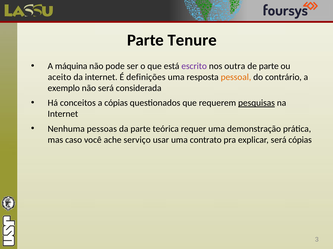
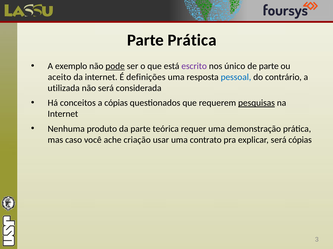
Parte Tenure: Tenure -> Prática
máquina: máquina -> exemplo
pode underline: none -> present
outra: outra -> único
pessoal colour: orange -> blue
exemplo: exemplo -> utilizada
pessoas: pessoas -> produto
serviço: serviço -> criação
